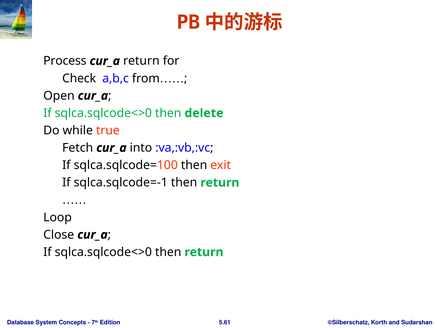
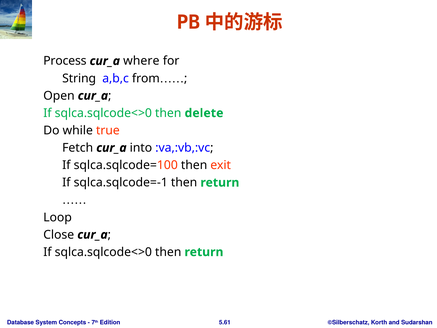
cur_a return: return -> where
Check: Check -> String
